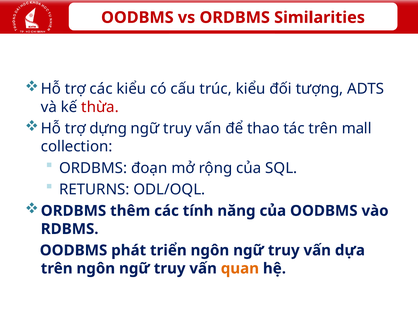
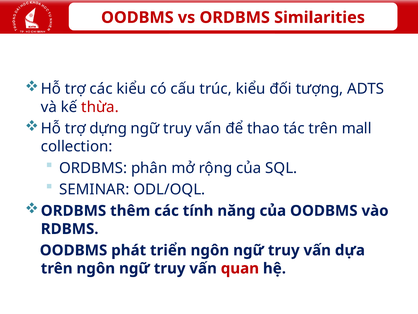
đoạn: đoạn -> phân
RETURNS: RETURNS -> SEMINAR
quan colour: orange -> red
